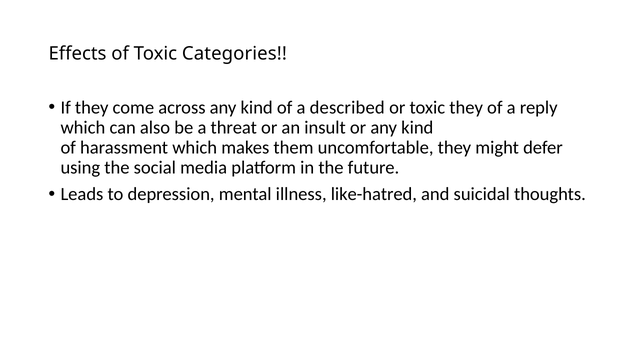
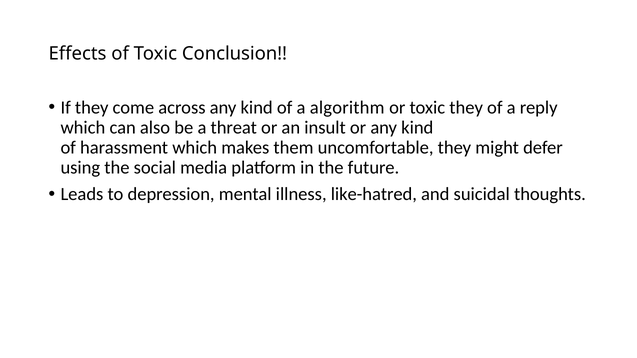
Categories: Categories -> Conclusion
described: described -> algorithm
